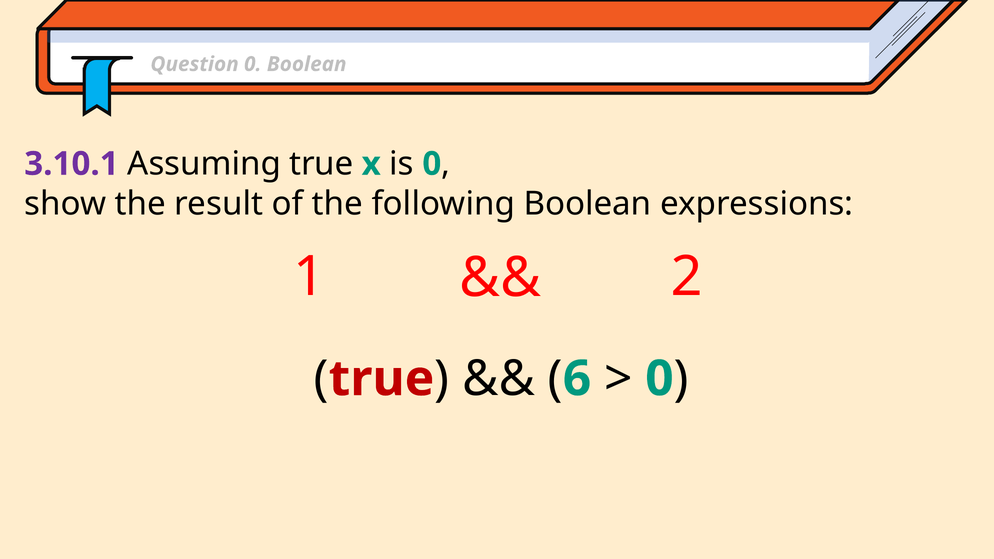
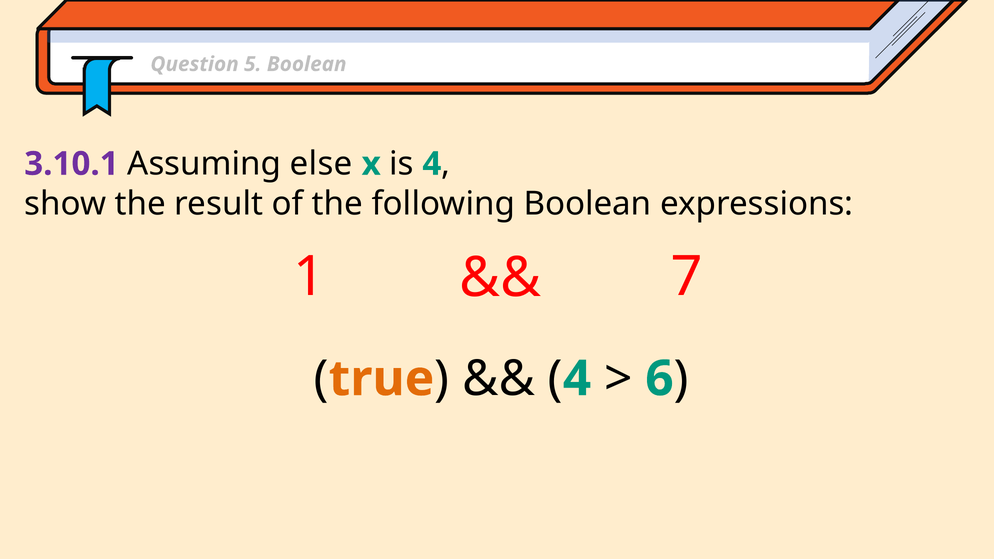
Question 0: 0 -> 5
Assuming true: true -> else
is 0: 0 -> 4
2: 2 -> 7
true at (382, 379) colour: red -> orange
6 at (577, 379): 6 -> 4
0 at (659, 379): 0 -> 6
